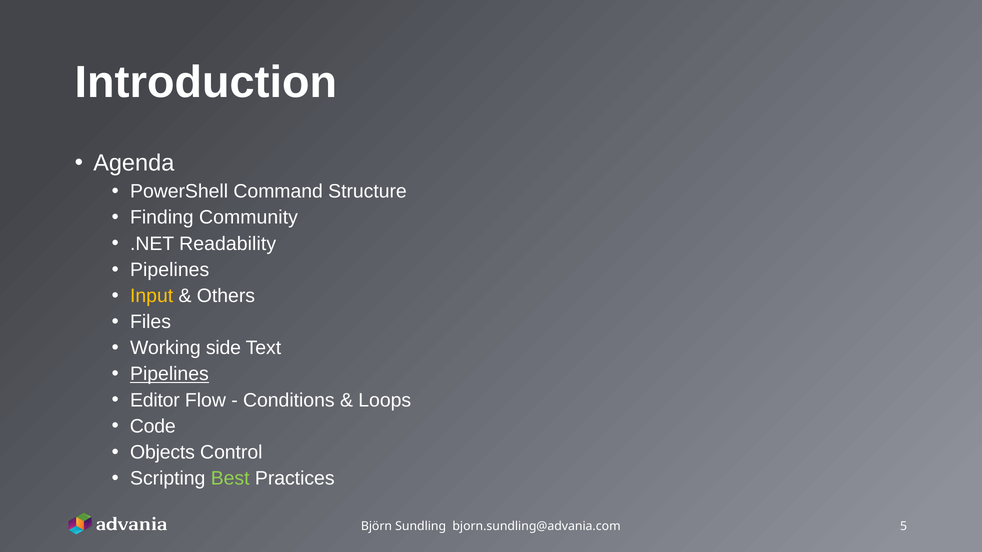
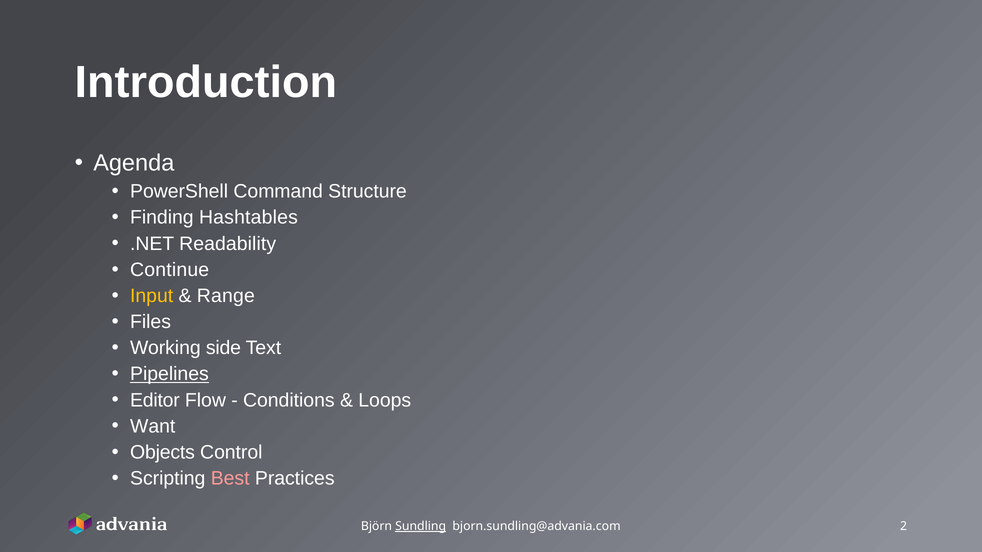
Community: Community -> Hashtables
Pipelines at (170, 270): Pipelines -> Continue
Others: Others -> Range
Code: Code -> Want
Best colour: light green -> pink
Sundling underline: none -> present
5: 5 -> 2
